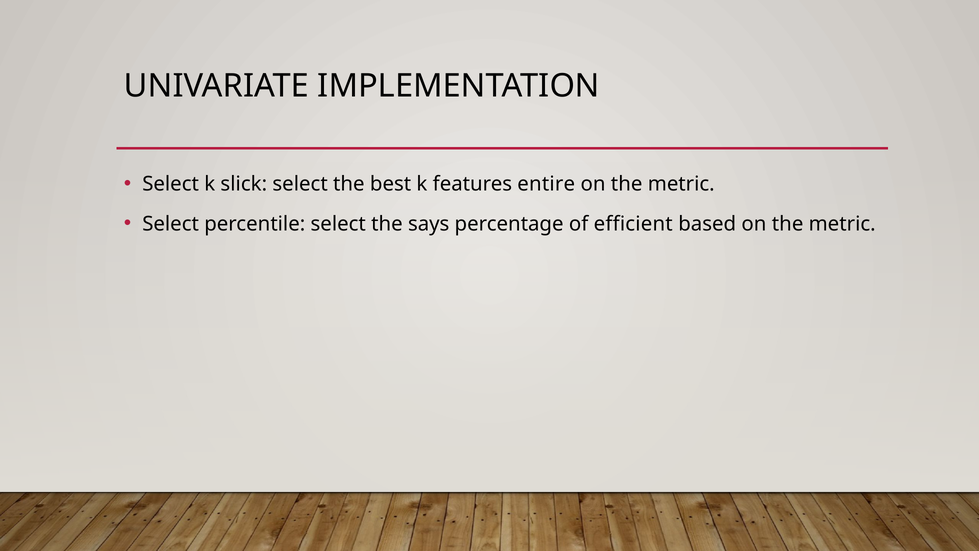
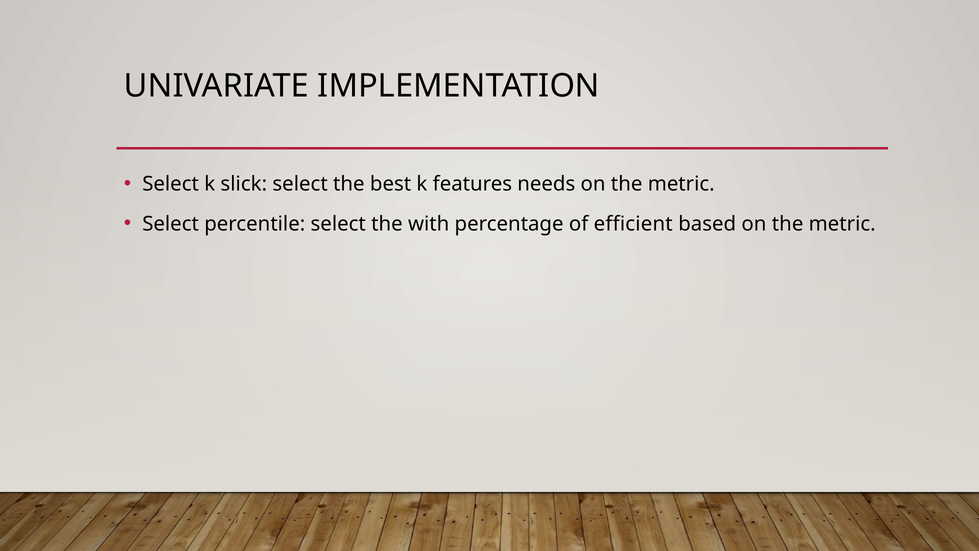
entire: entire -> needs
says: says -> with
